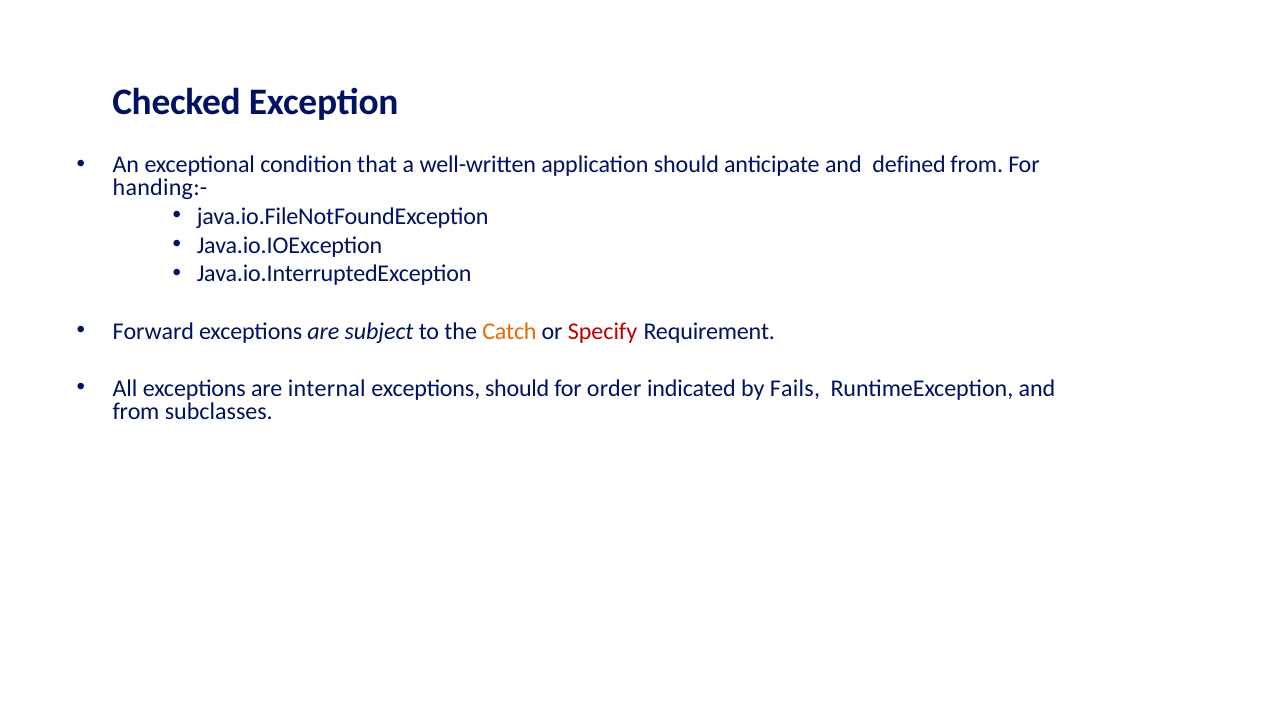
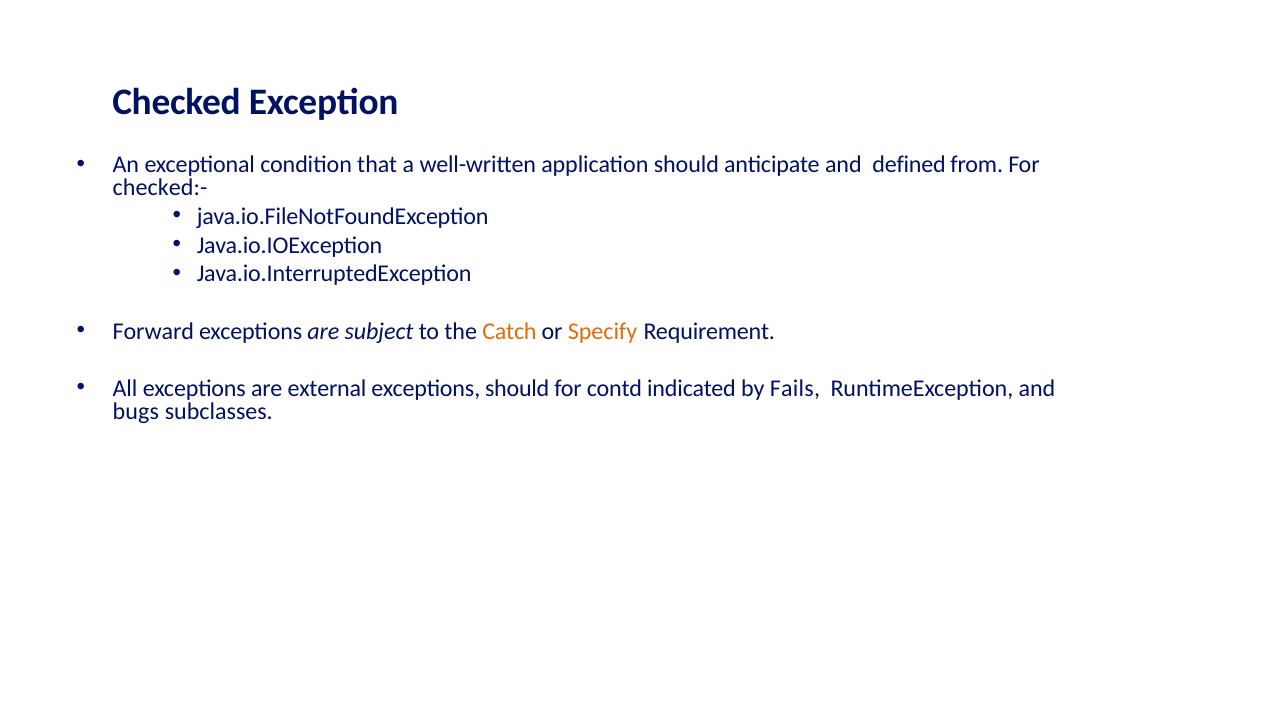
handing:-: handing:- -> checked:-
Specify colour: red -> orange
internal: internal -> external
order: order -> contd
from at (136, 412): from -> bugs
